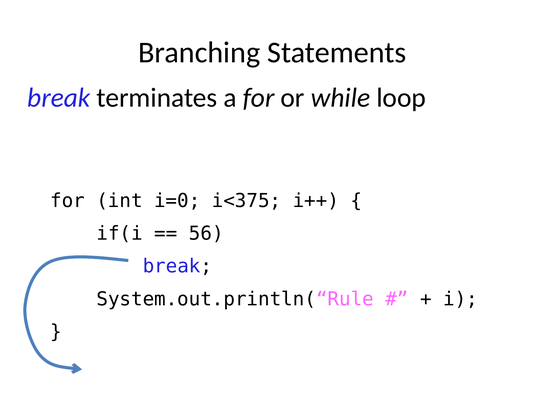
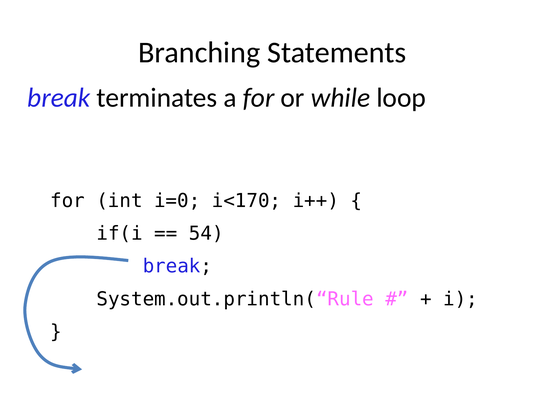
i<375: i<375 -> i<170
56: 56 -> 54
